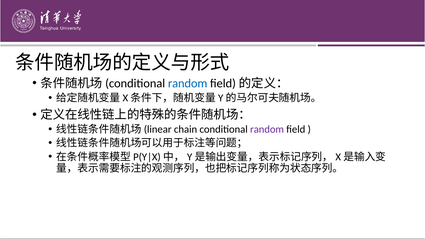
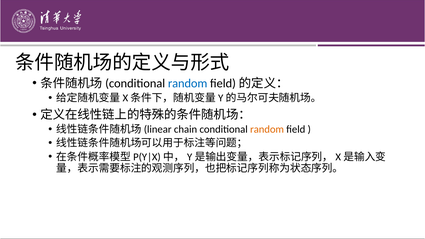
random at (267, 130) colour: purple -> orange
